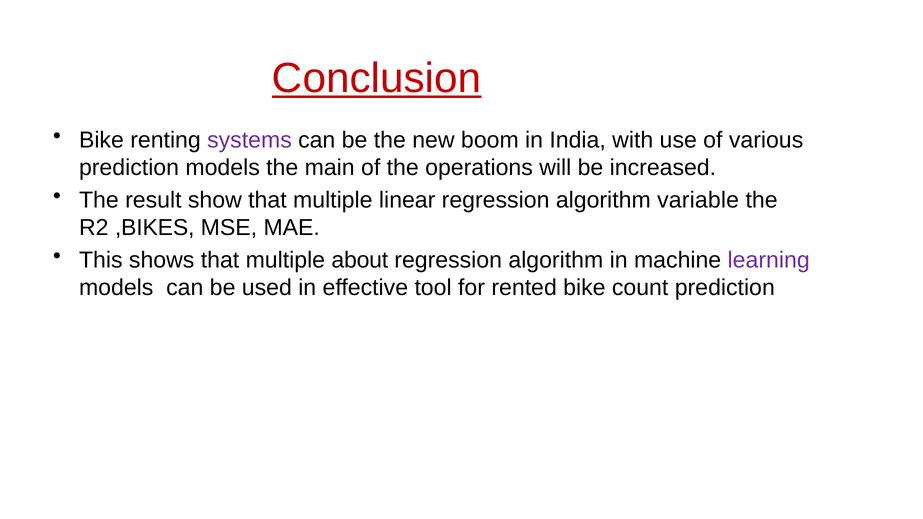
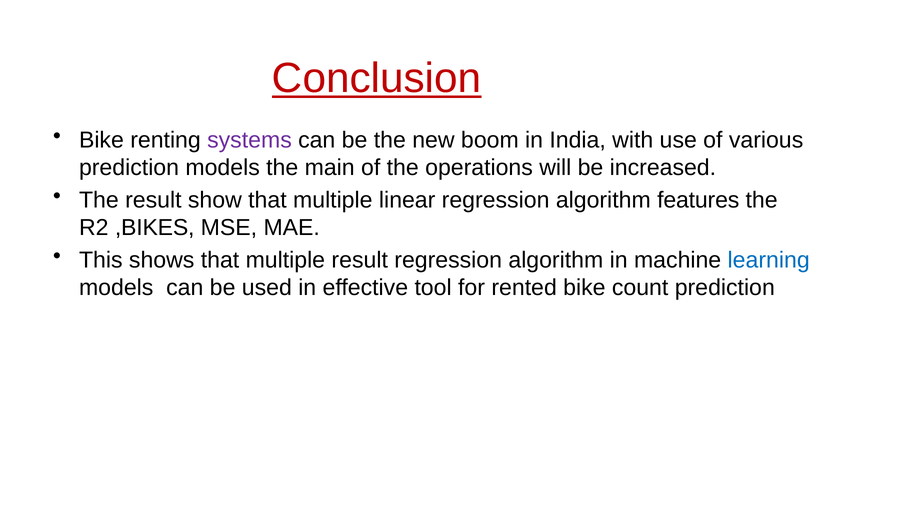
variable: variable -> features
multiple about: about -> result
learning colour: purple -> blue
